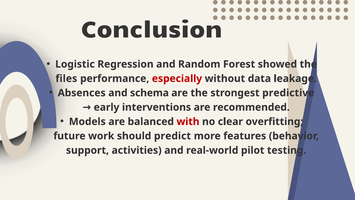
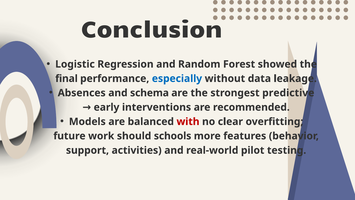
files: files -> final
especially colour: red -> blue
predict: predict -> schools
